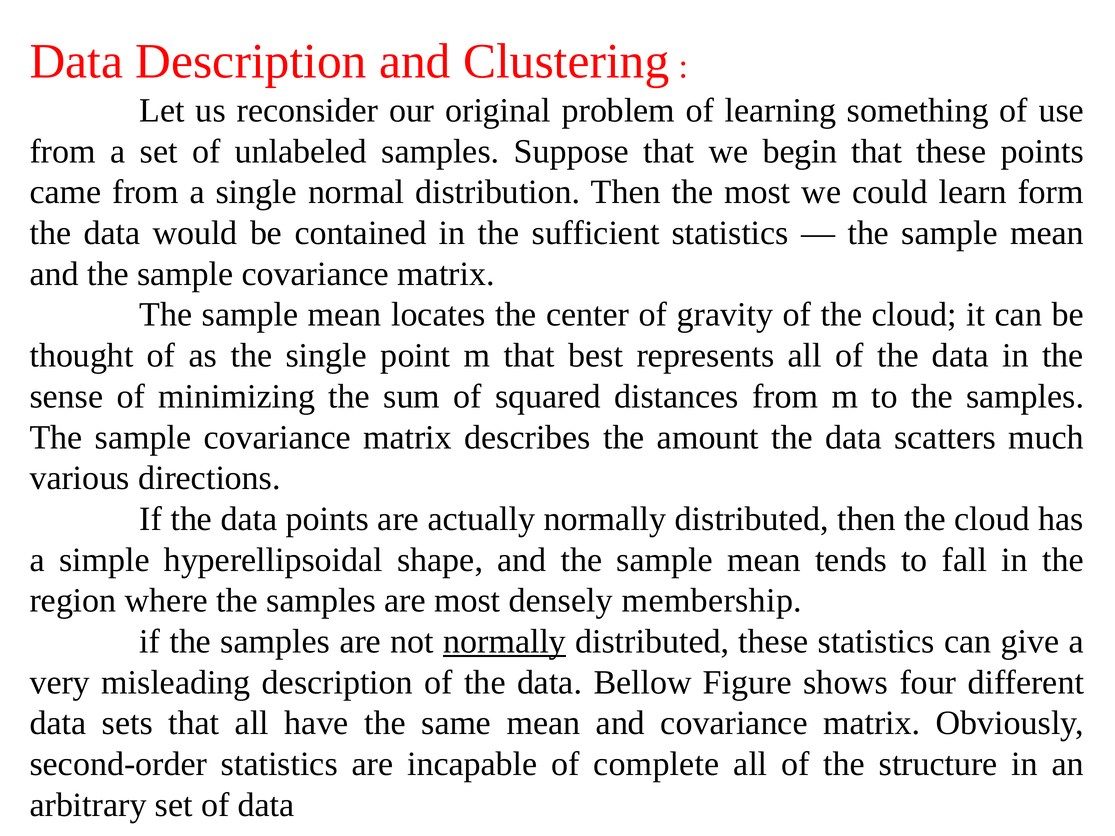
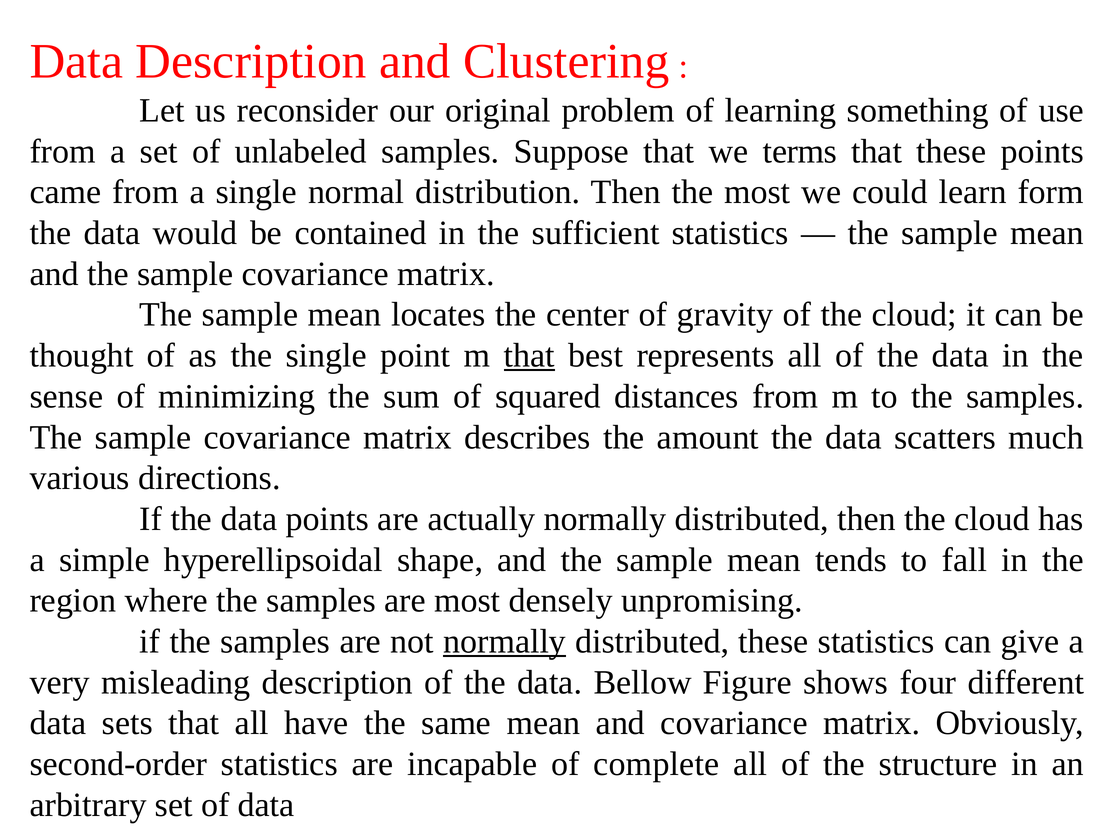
begin: begin -> terms
that at (529, 356) underline: none -> present
membership: membership -> unpromising
